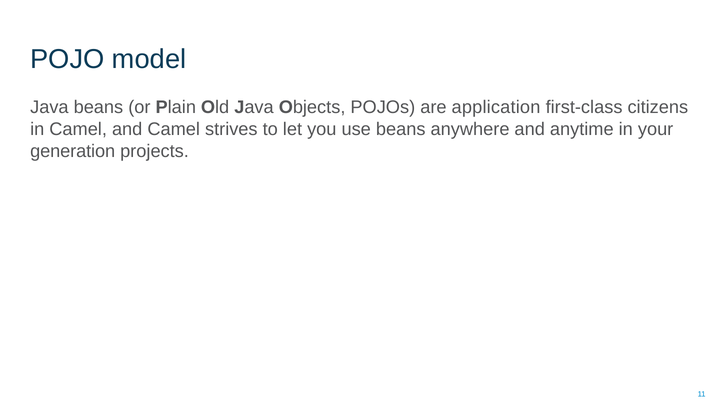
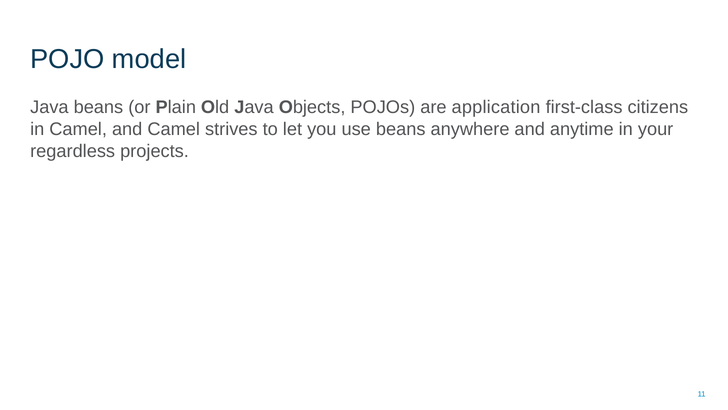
generation: generation -> regardless
